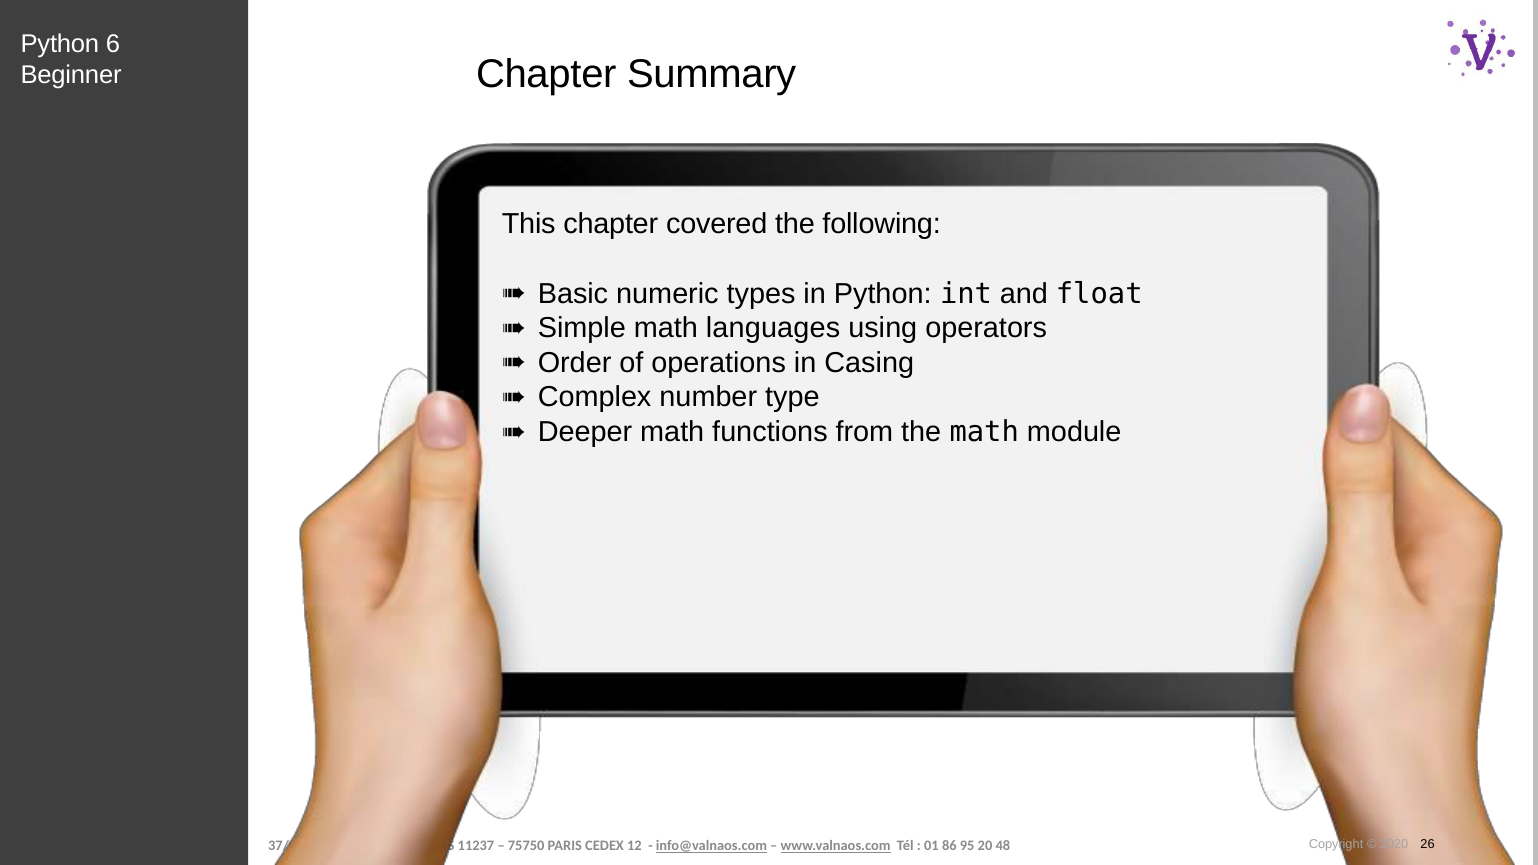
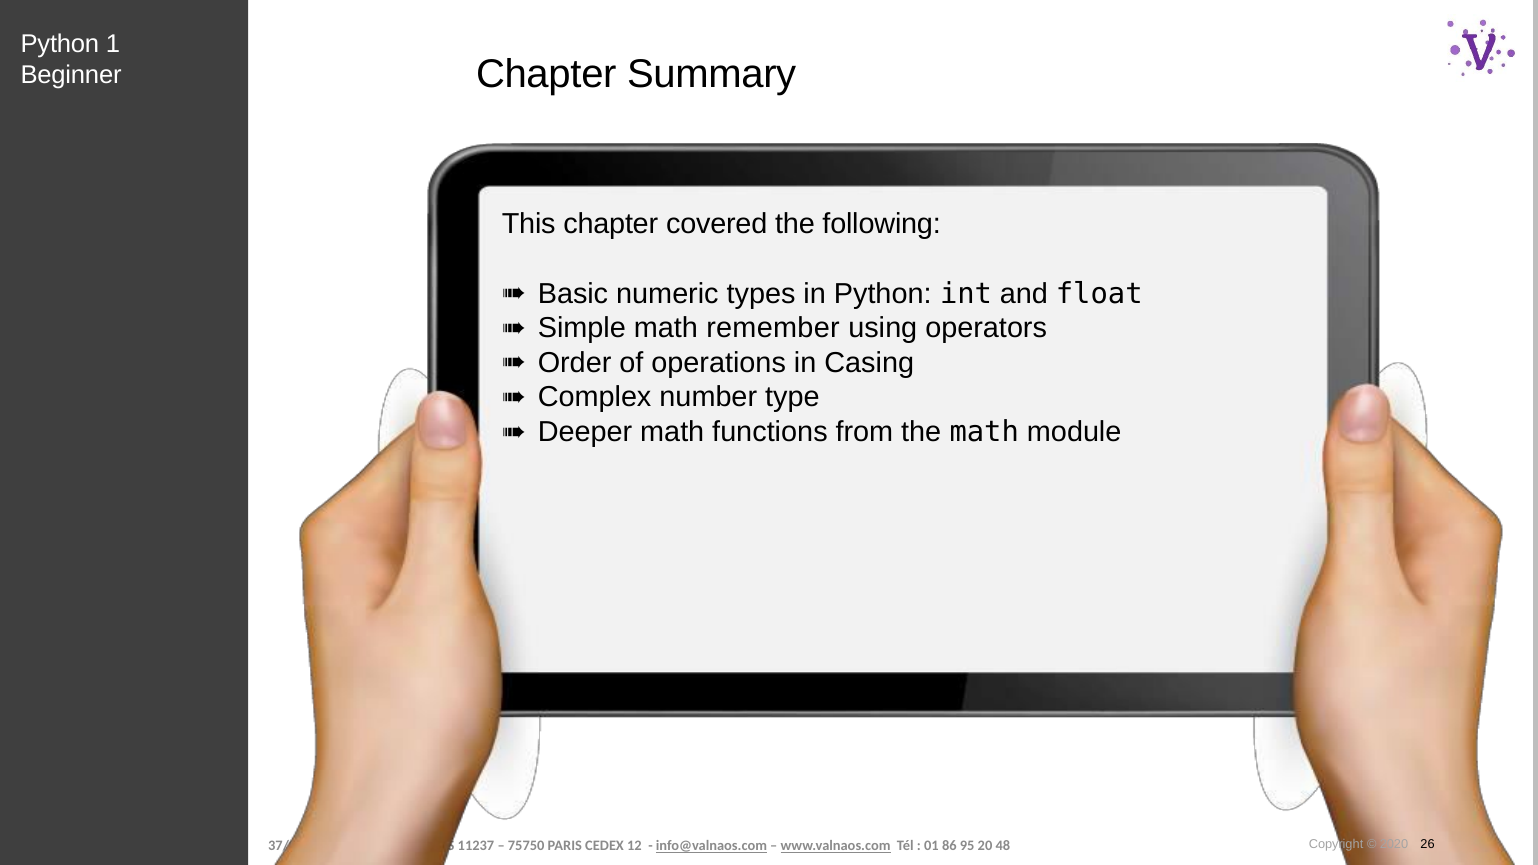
6: 6 -> 1
languages: languages -> remember
